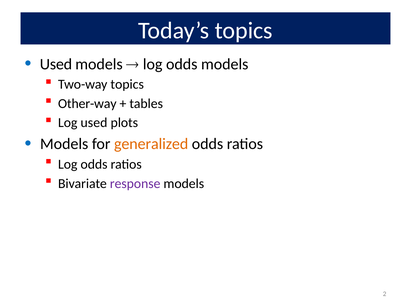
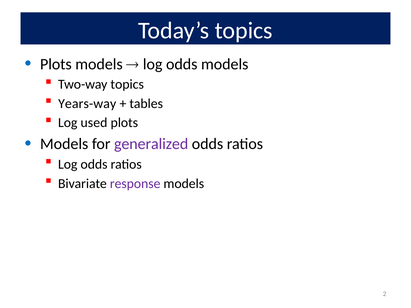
Used at (56, 64): Used -> Plots
Other-way: Other-way -> Years-way
generalized colour: orange -> purple
